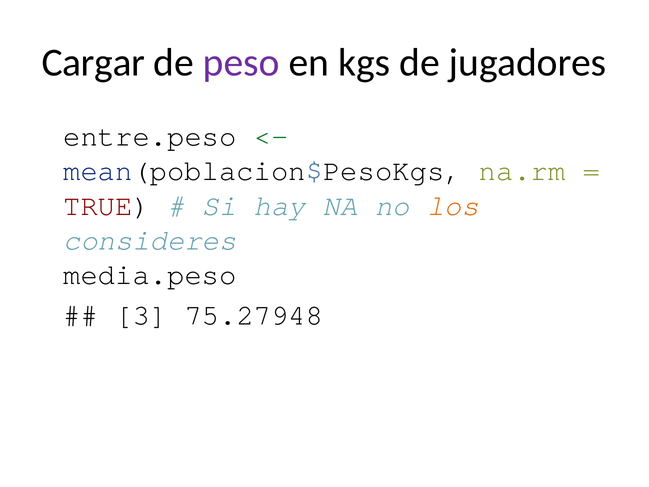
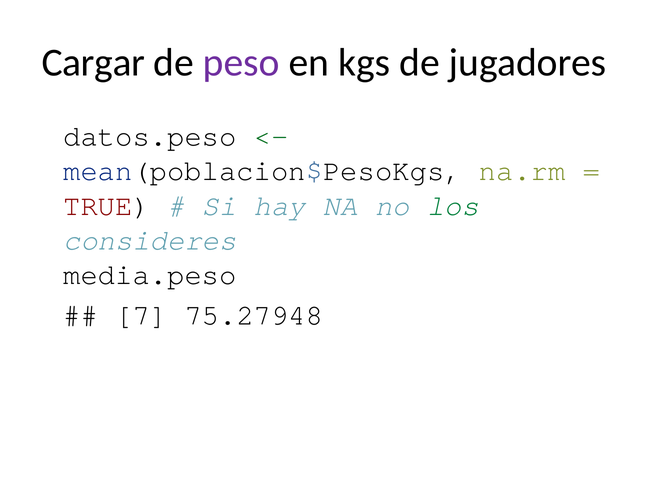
entre.peso: entre.peso -> datos.peso
los colour: orange -> green
3: 3 -> 7
